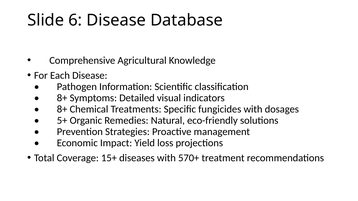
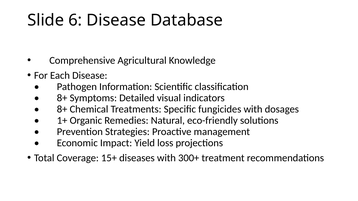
5+: 5+ -> 1+
570+: 570+ -> 300+
